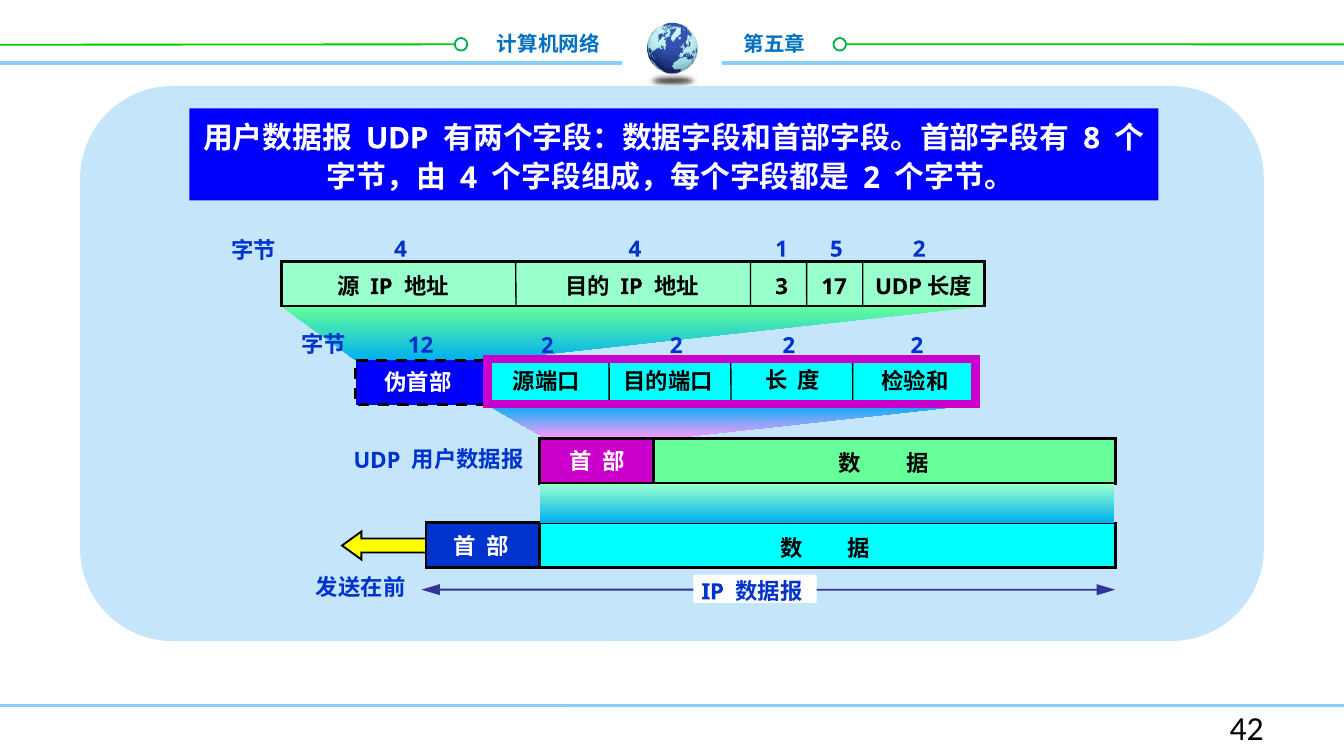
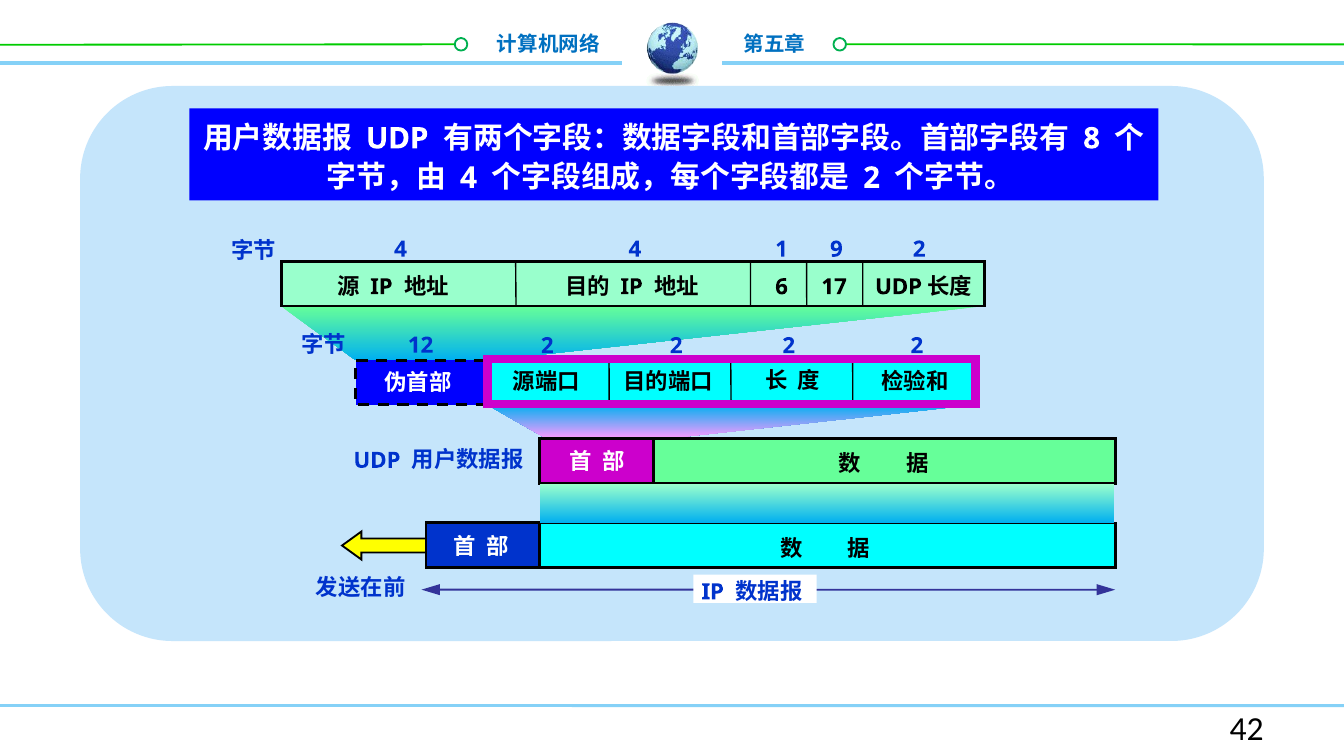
5: 5 -> 9
3: 3 -> 6
